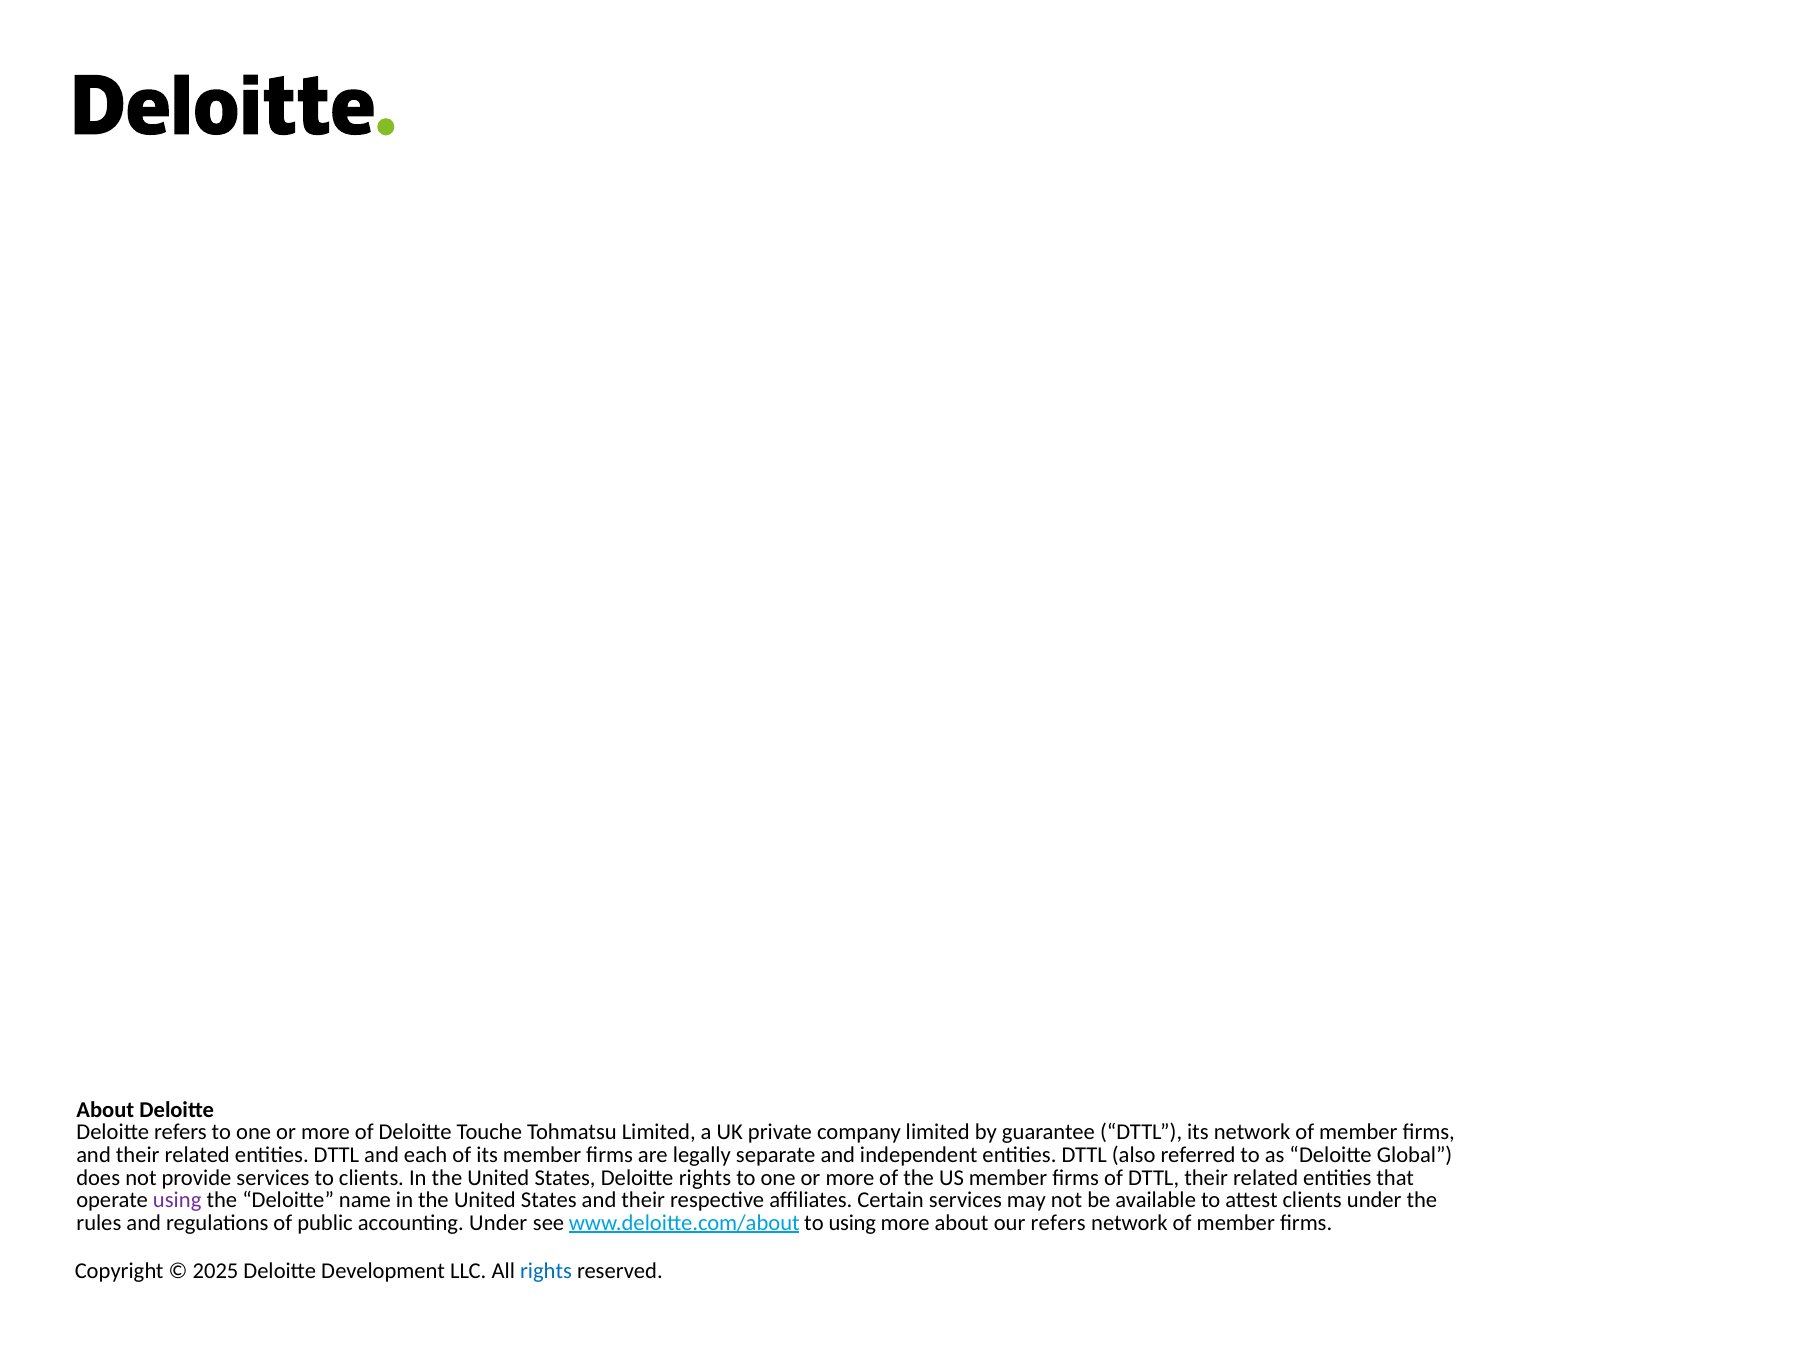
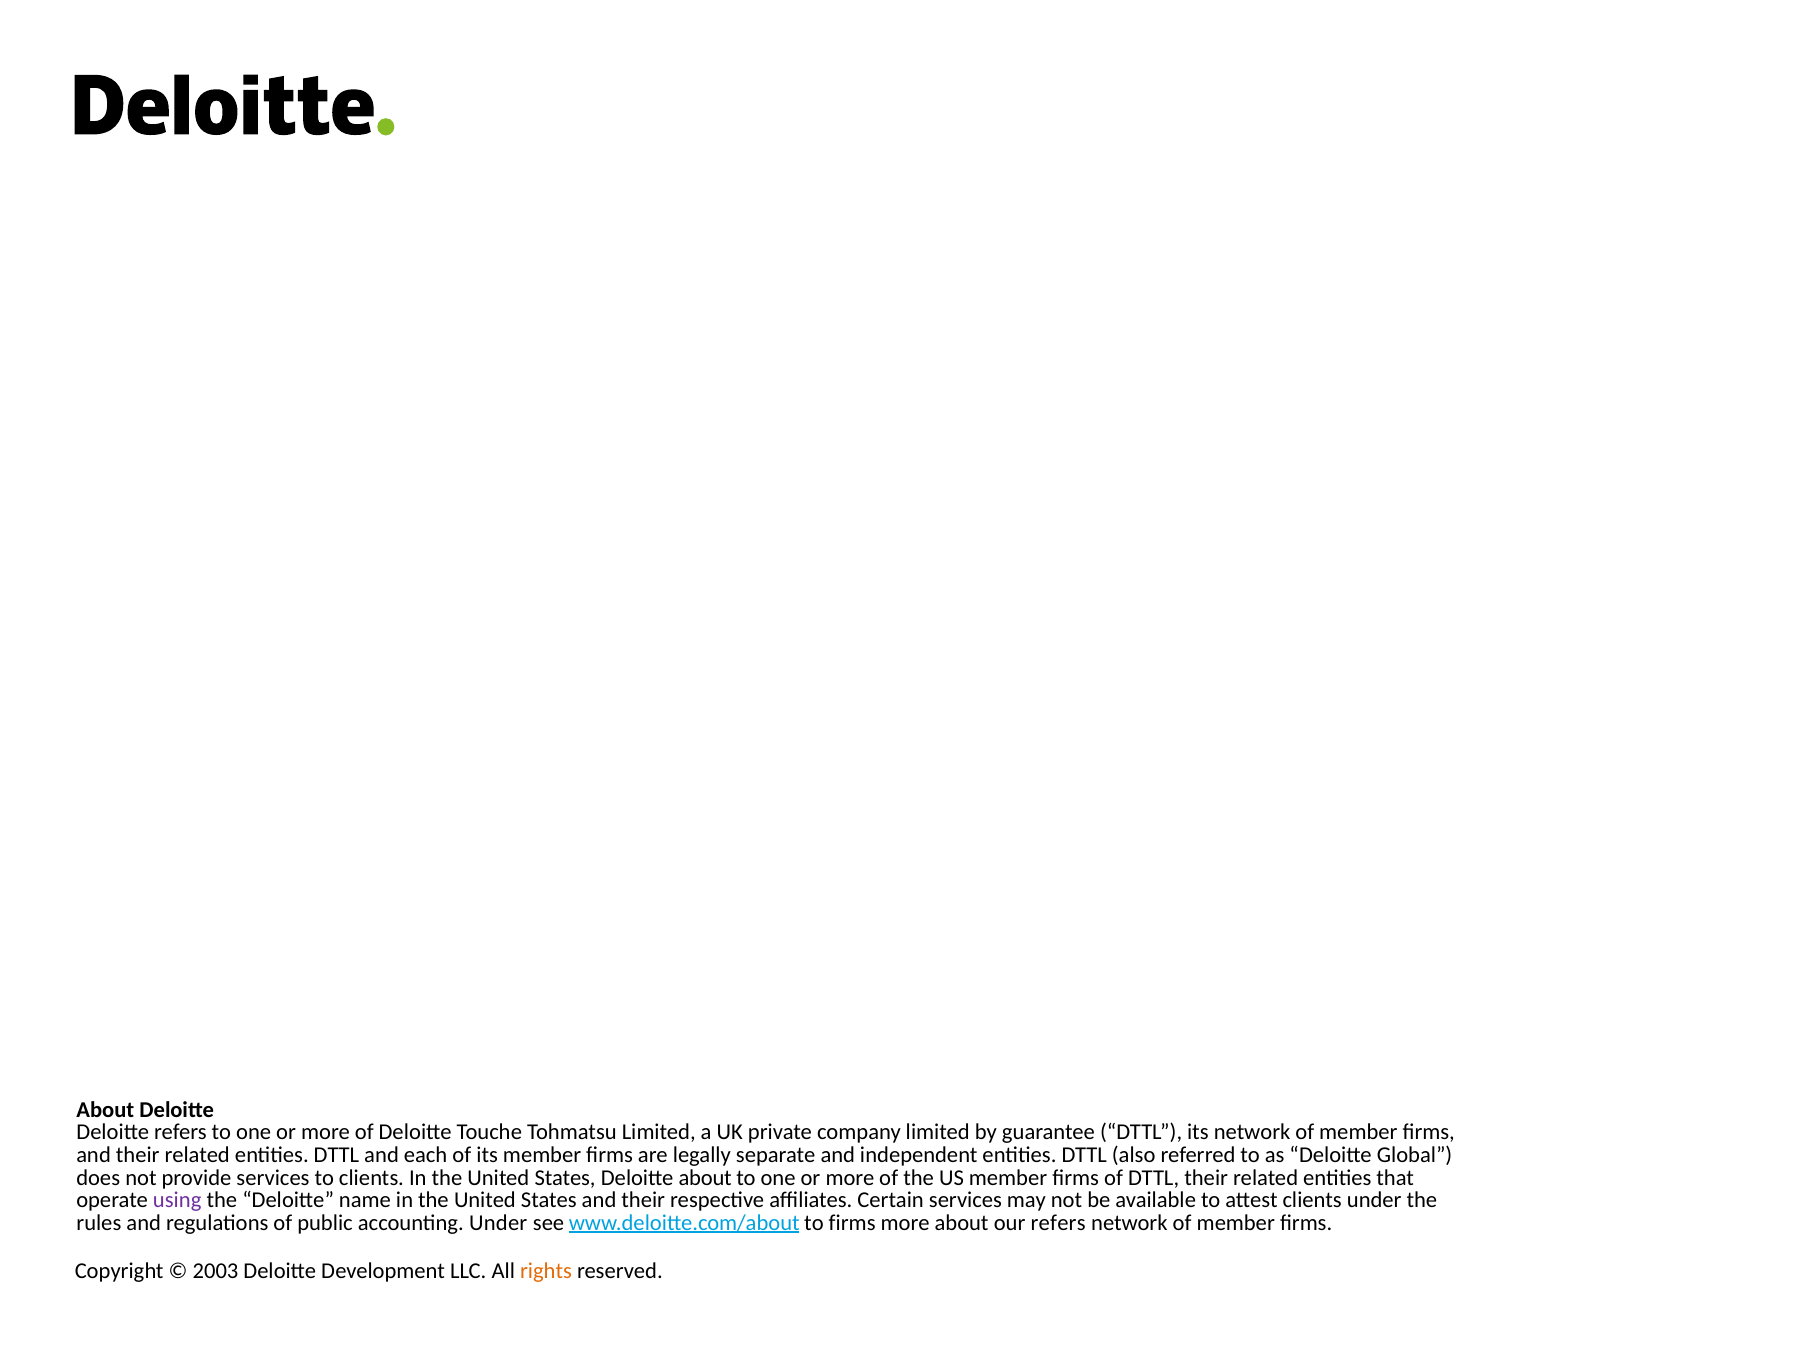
Deloitte rights: rights -> about
to using: using -> firms
2025: 2025 -> 2003
rights at (546, 1271) colour: blue -> orange
